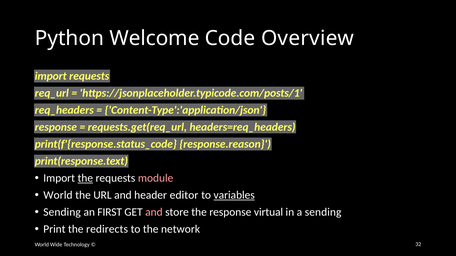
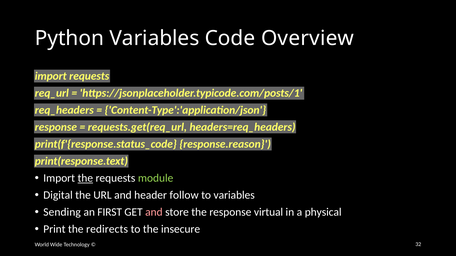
Python Welcome: Welcome -> Variables
module colour: pink -> light green
World at (58, 195): World -> Digital
editor: editor -> follow
variables at (234, 195) underline: present -> none
a sending: sending -> physical
network: network -> insecure
